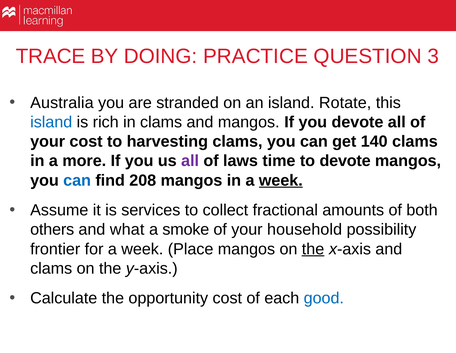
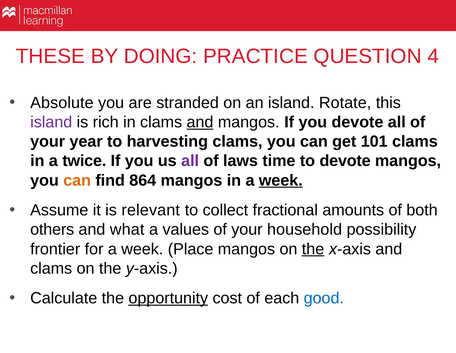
TRACE: TRACE -> THESE
3: 3 -> 4
Australia: Australia -> Absolute
island at (51, 122) colour: blue -> purple
and at (200, 122) underline: none -> present
your cost: cost -> year
140: 140 -> 101
more: more -> twice
can at (77, 180) colour: blue -> orange
208: 208 -> 864
services: services -> relevant
smoke: smoke -> values
opportunity underline: none -> present
